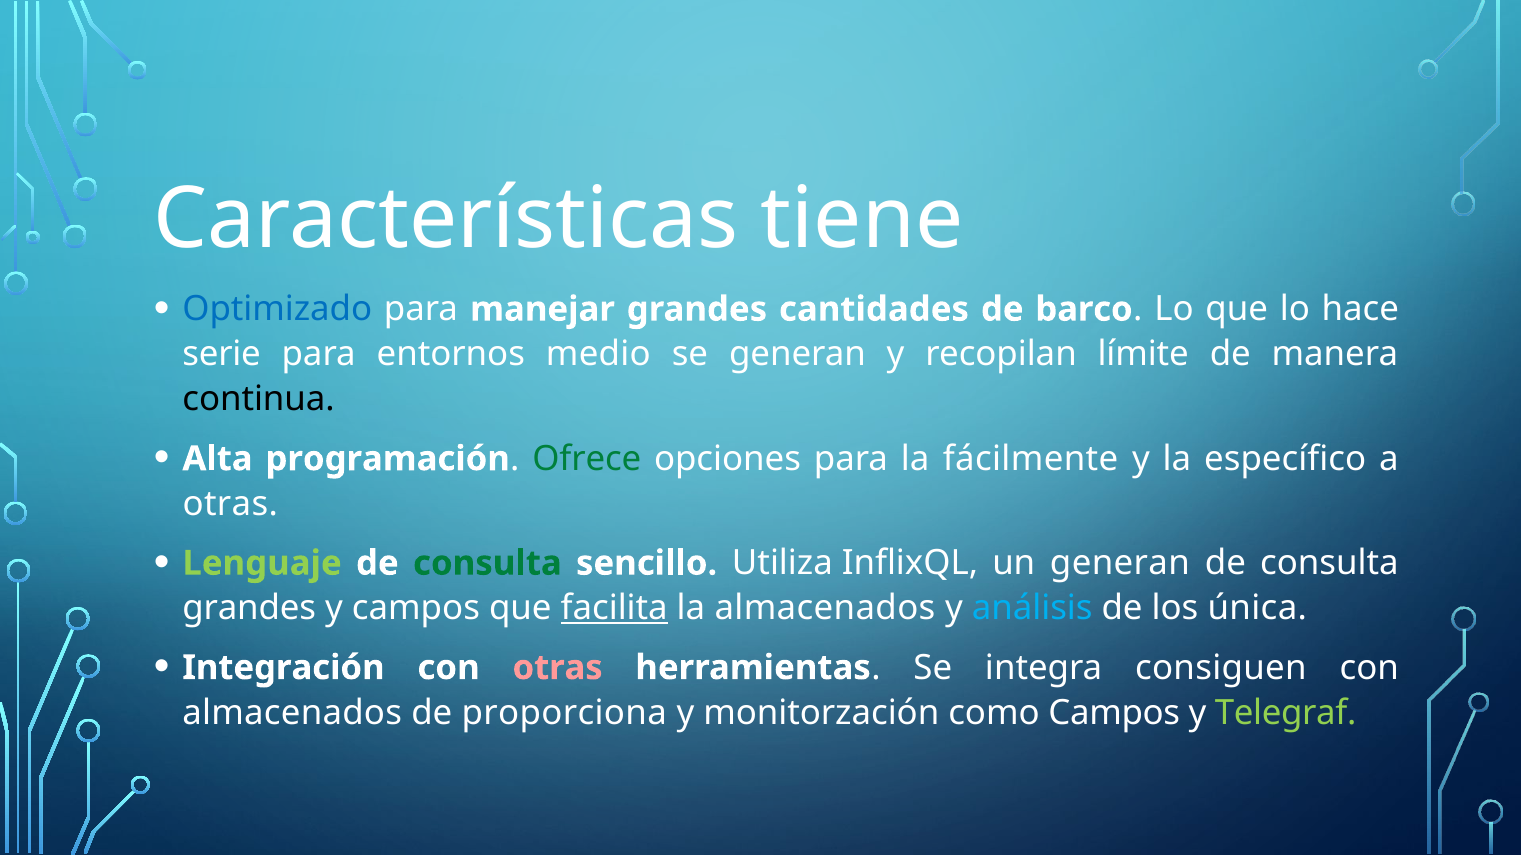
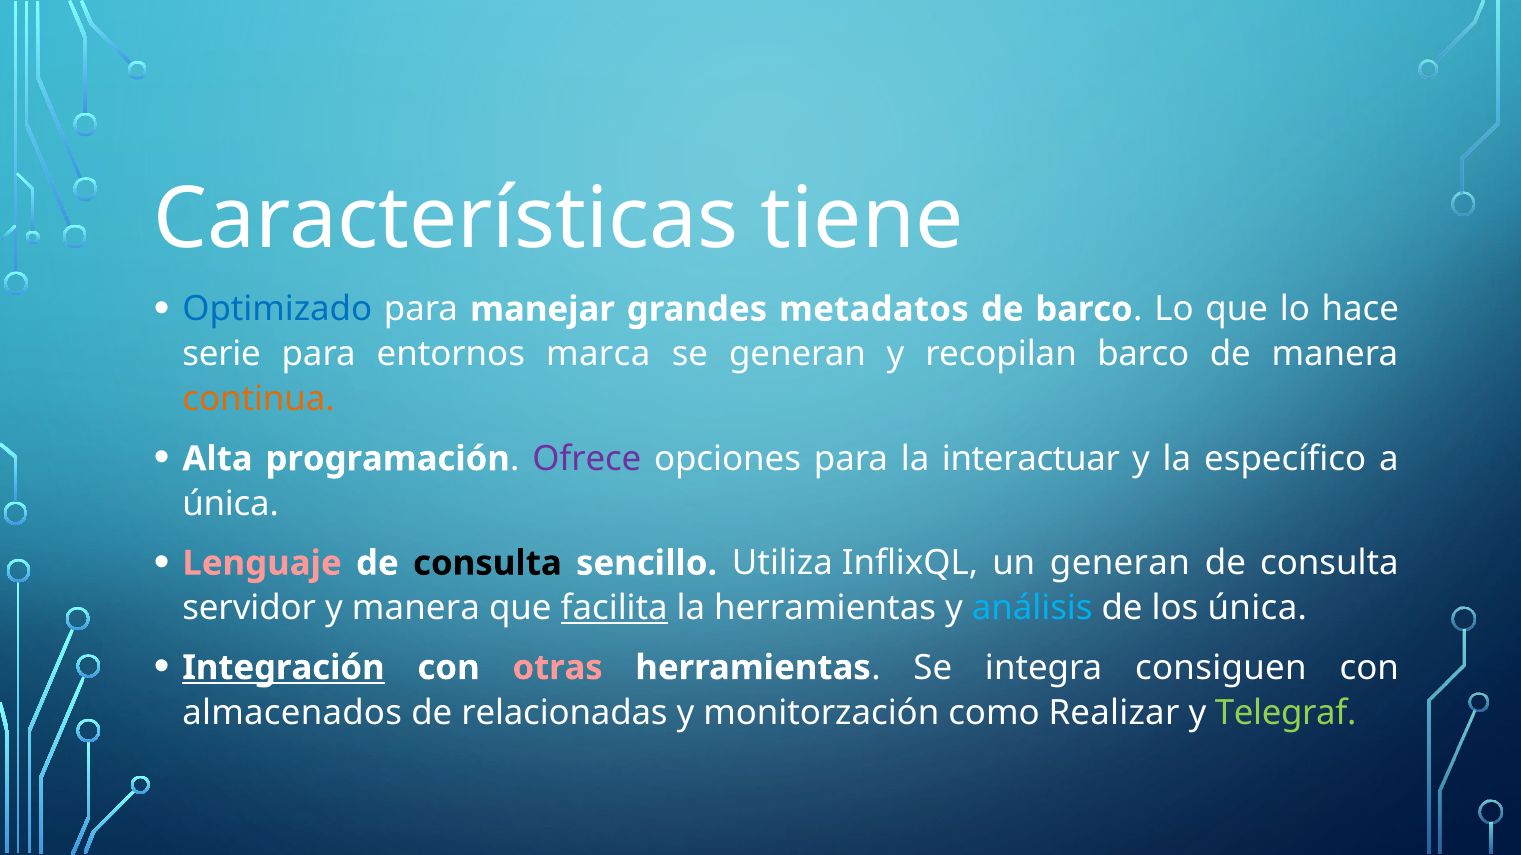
cantidades: cantidades -> metadatos
medio: medio -> marca
recopilan límite: límite -> barco
continua colour: black -> orange
Ofrece colour: green -> purple
fácilmente: fácilmente -> interactuar
otras at (230, 504): otras -> única
Lenguaje colour: light green -> pink
consulta at (487, 564) colour: green -> black
grandes at (249, 609): grandes -> servidor
y campos: campos -> manera
la almacenados: almacenados -> herramientas
Integración underline: none -> present
proporciona: proporciona -> relacionadas
como Campos: Campos -> Realizar
